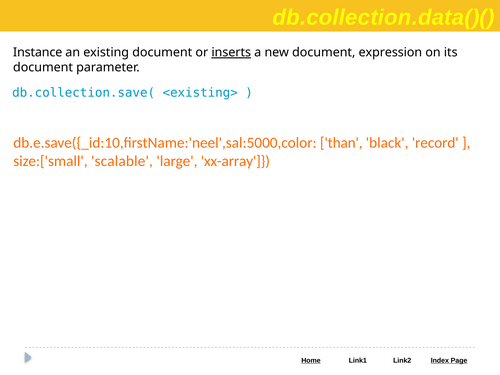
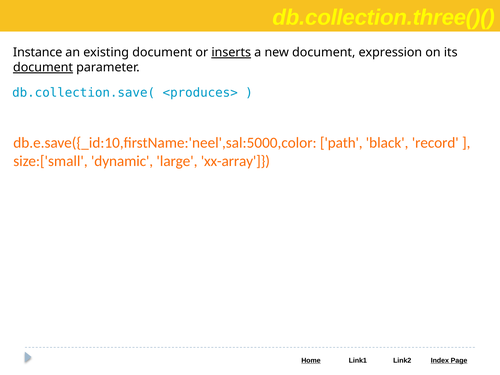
db.collection.data()(: db.collection.data()( -> db.collection.three()(
document at (43, 67) underline: none -> present
<existing>: <existing> -> <produces>
than: than -> path
scalable: scalable -> dynamic
